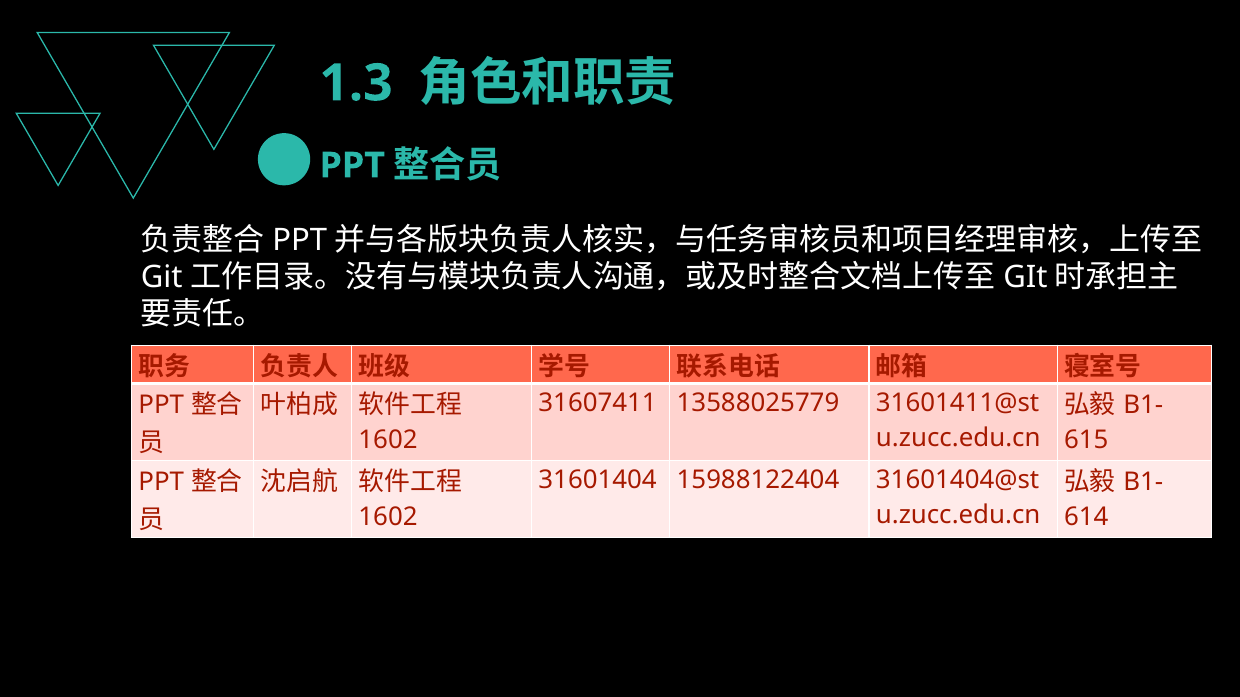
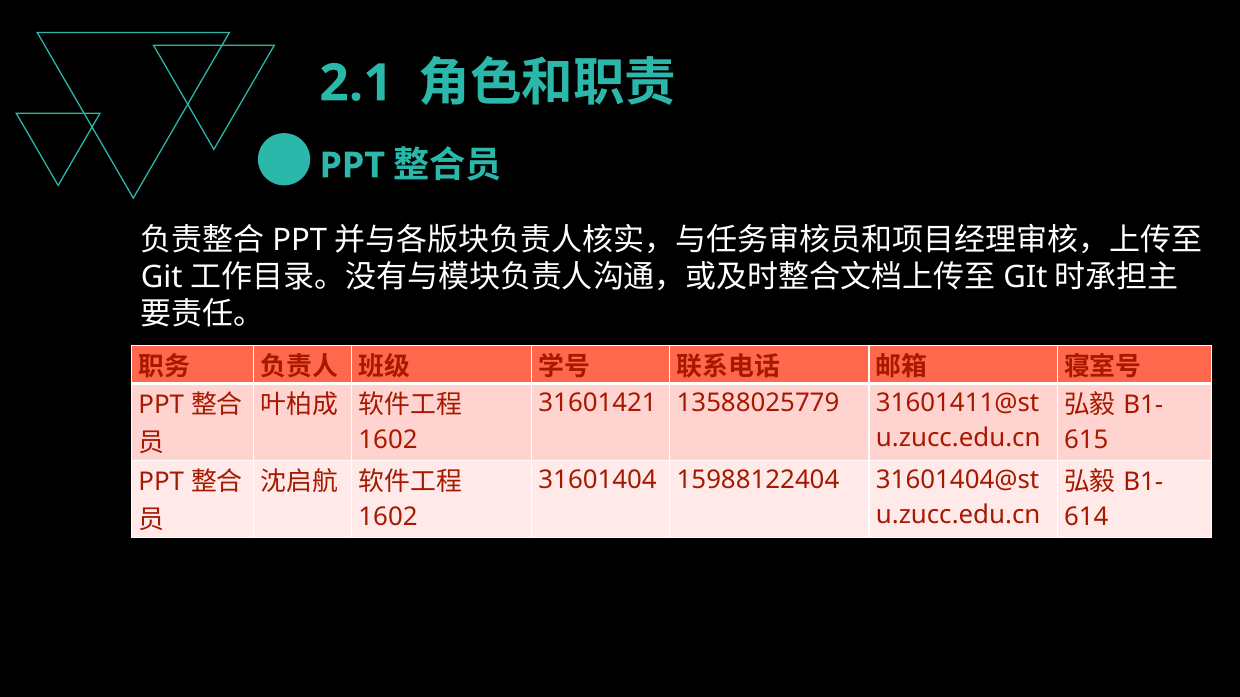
1.3: 1.3 -> 2.1
31607411: 31607411 -> 31601421
